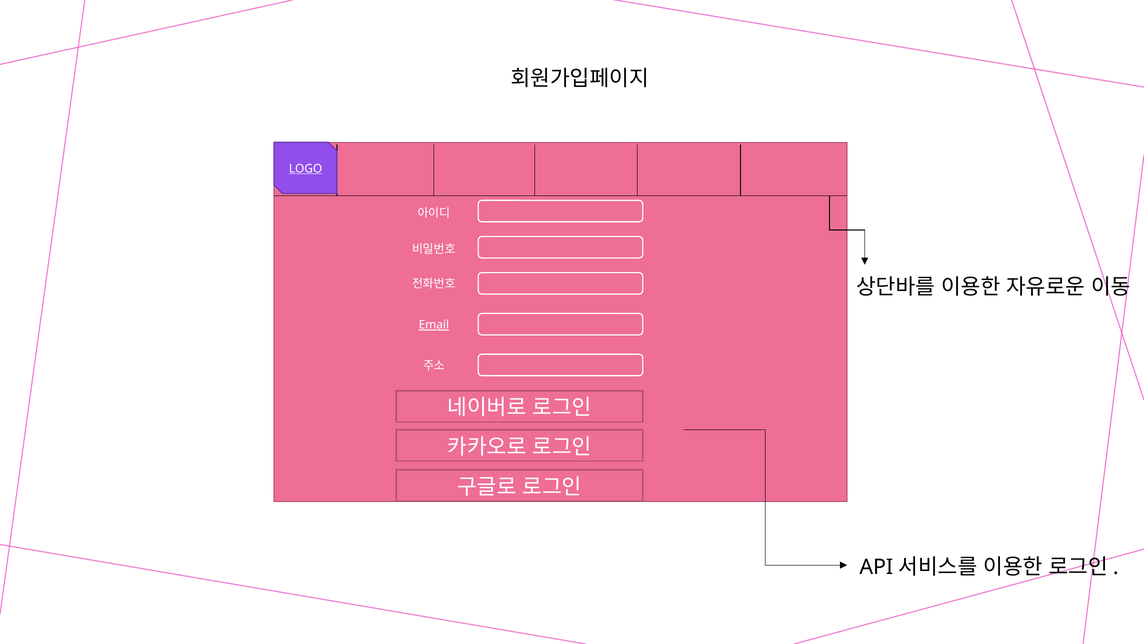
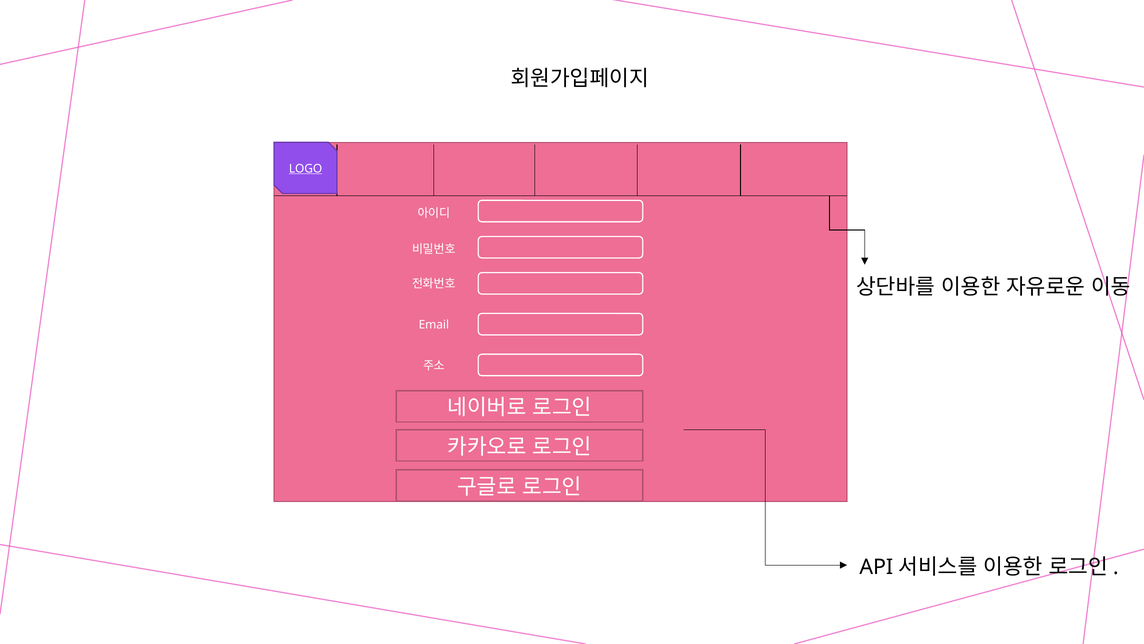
Email underline: present -> none
